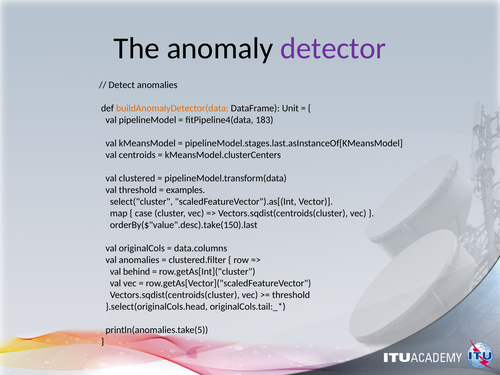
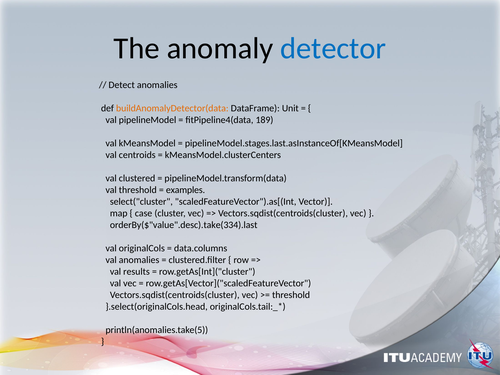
detector colour: purple -> blue
183: 183 -> 189
orderBy($"value".desc).take(150).last: orderBy($"value".desc).take(150).last -> orderBy($"value".desc).take(334).last
behind: behind -> results
